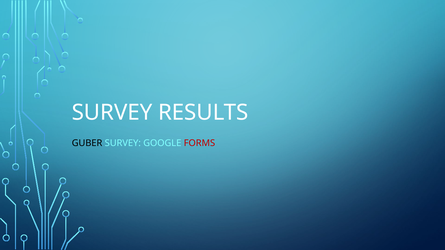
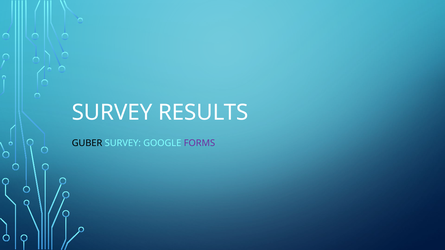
FORMS colour: red -> purple
